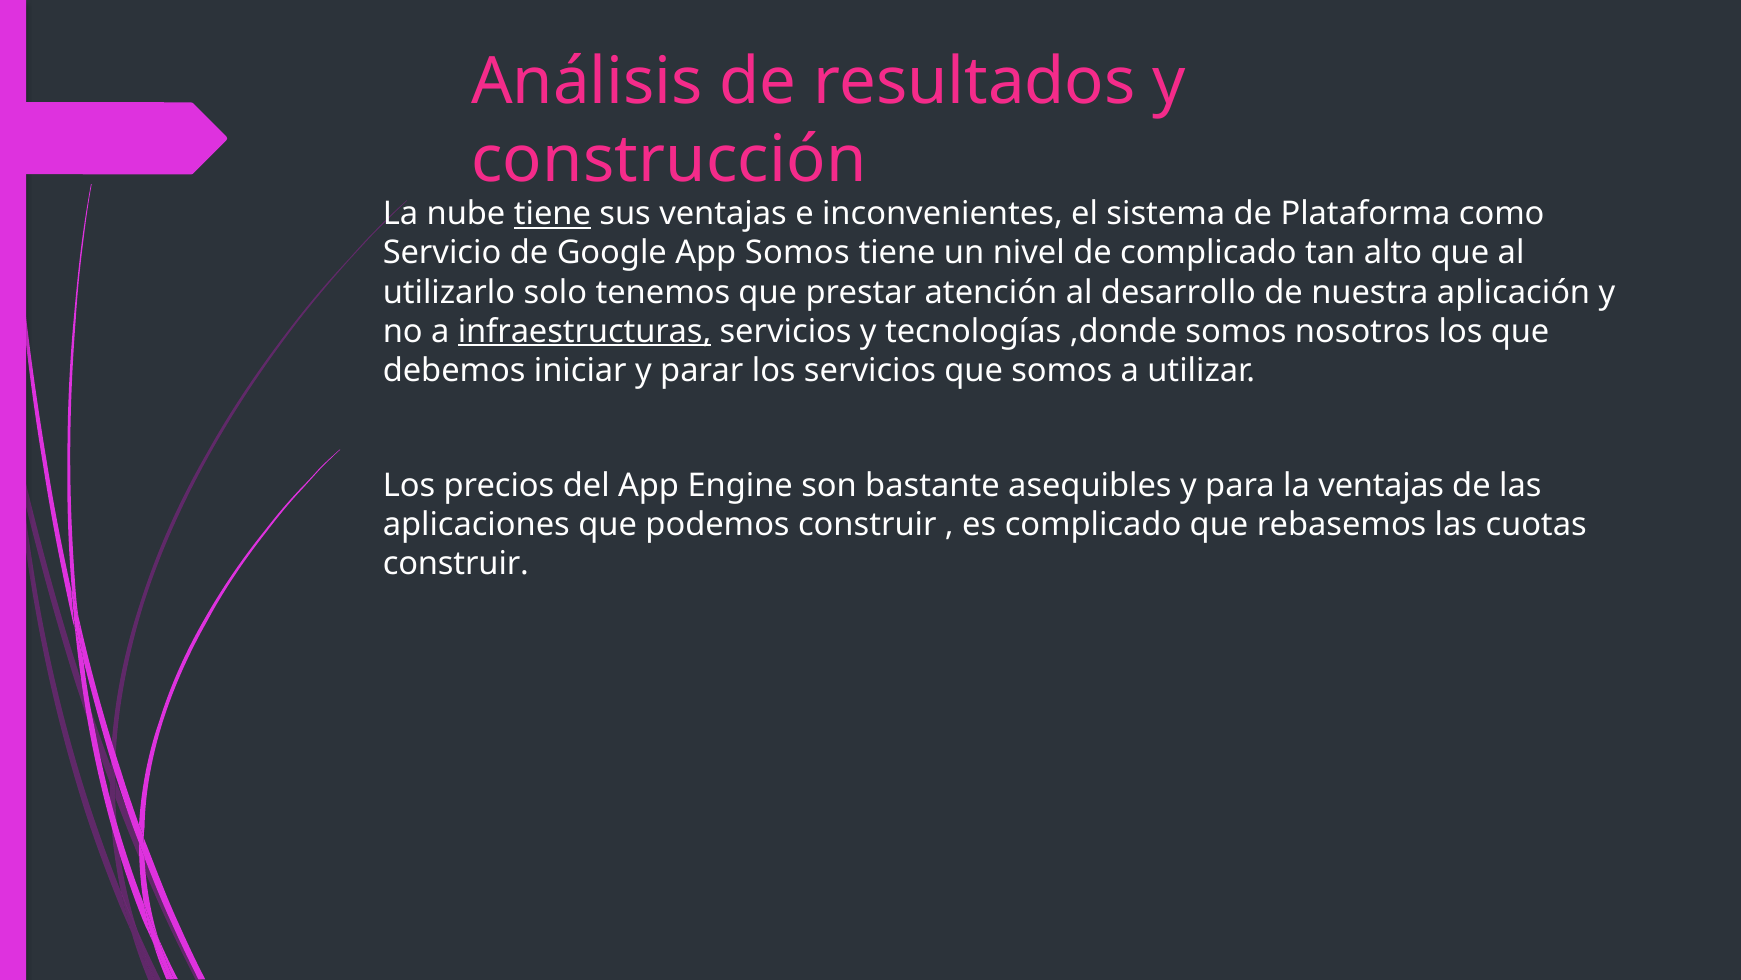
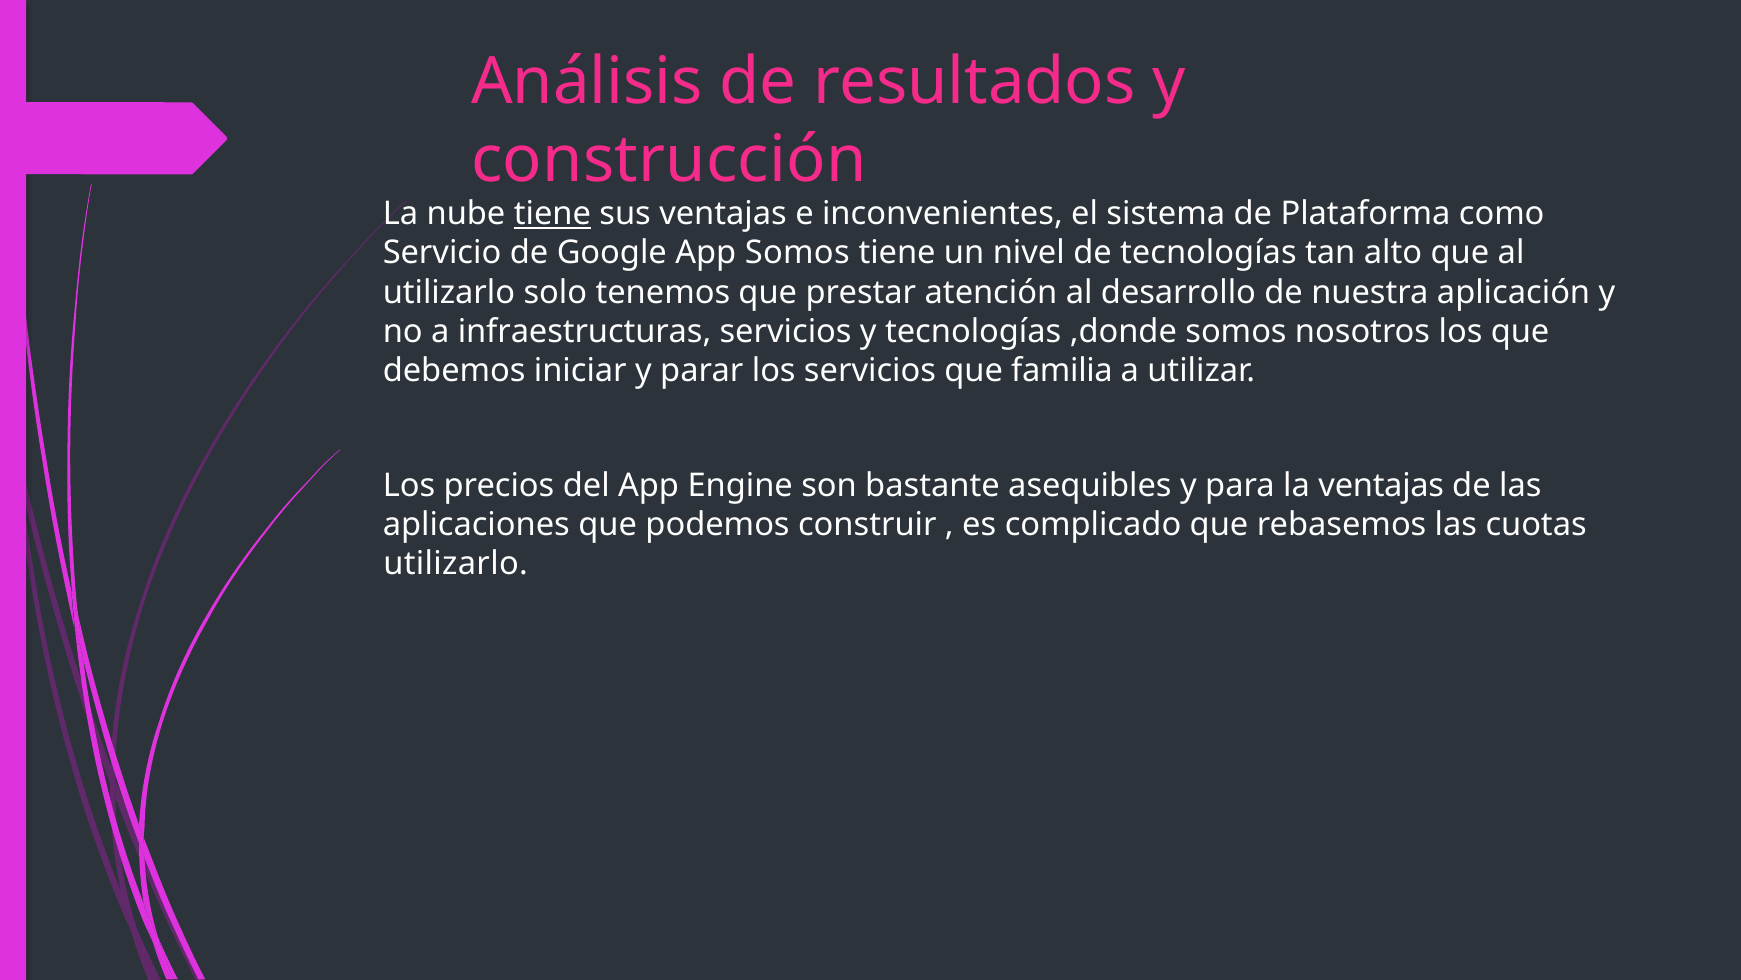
de complicado: complicado -> tecnologías
infraestructuras underline: present -> none
que somos: somos -> familia
construir at (456, 563): construir -> utilizarlo
